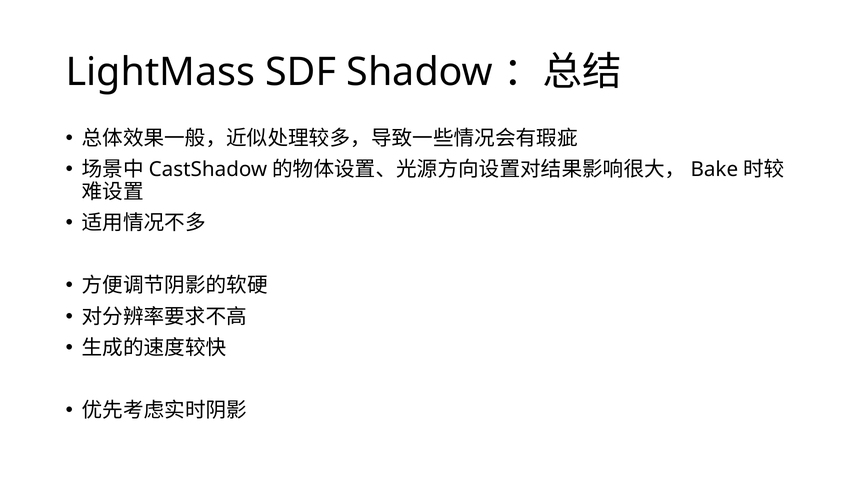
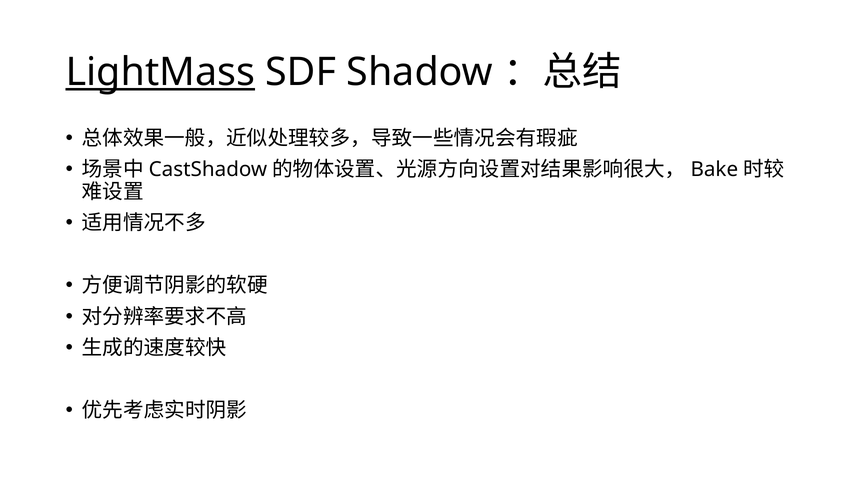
LightMass underline: none -> present
